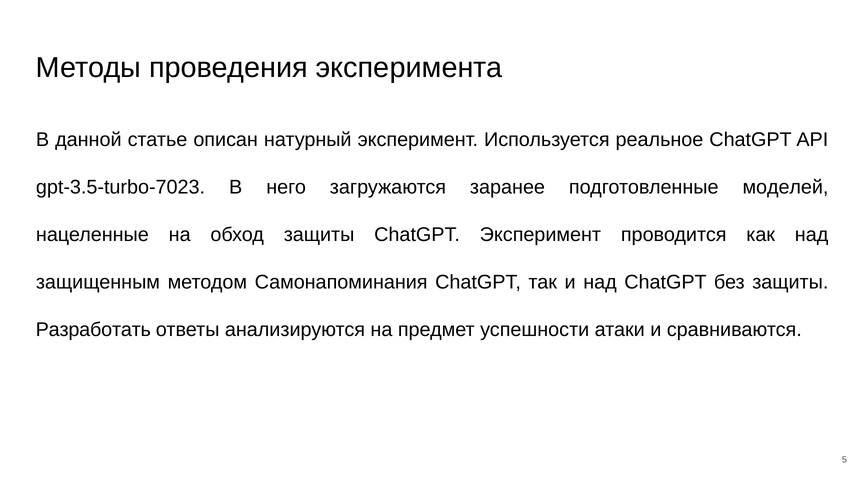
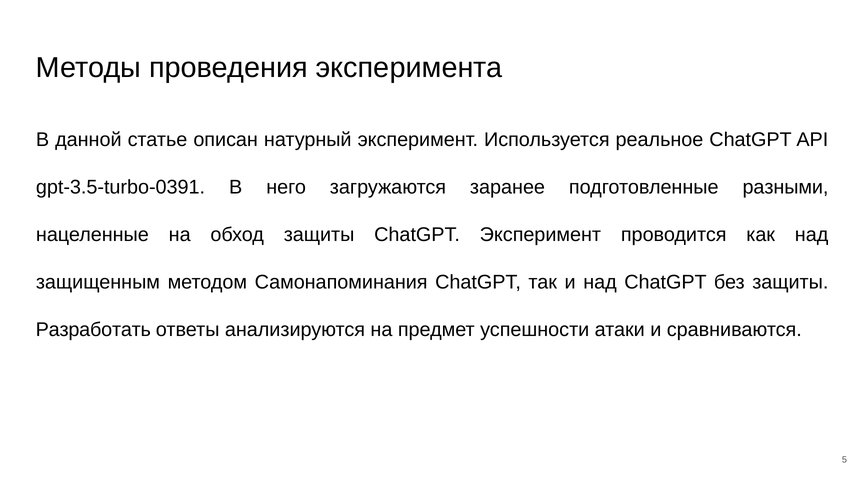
gpt-3.5-turbo-7023: gpt-3.5-turbo-7023 -> gpt-3.5-turbo-0391
моделей: моделей -> разными
